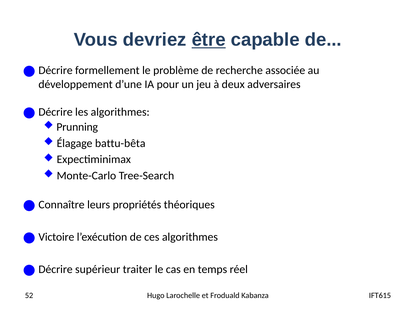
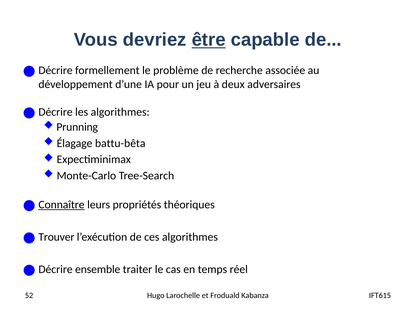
Connaître underline: none -> present
Victoire: Victoire -> Trouver
supérieur: supérieur -> ensemble
